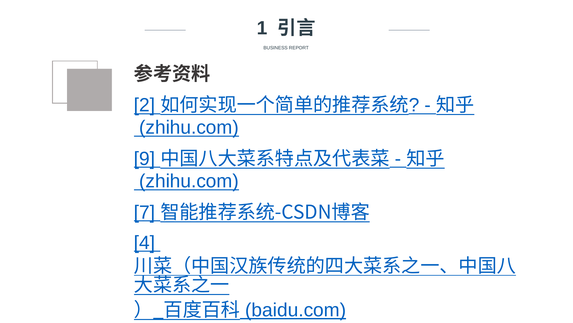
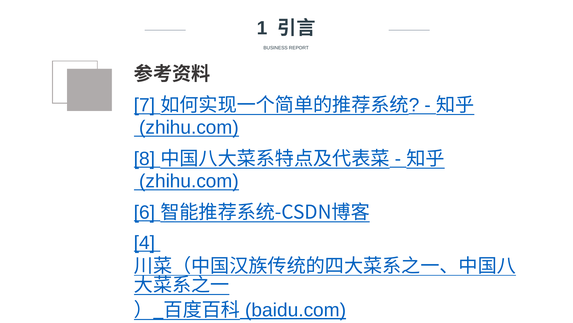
2: 2 -> 7
9: 9 -> 8
7: 7 -> 6
